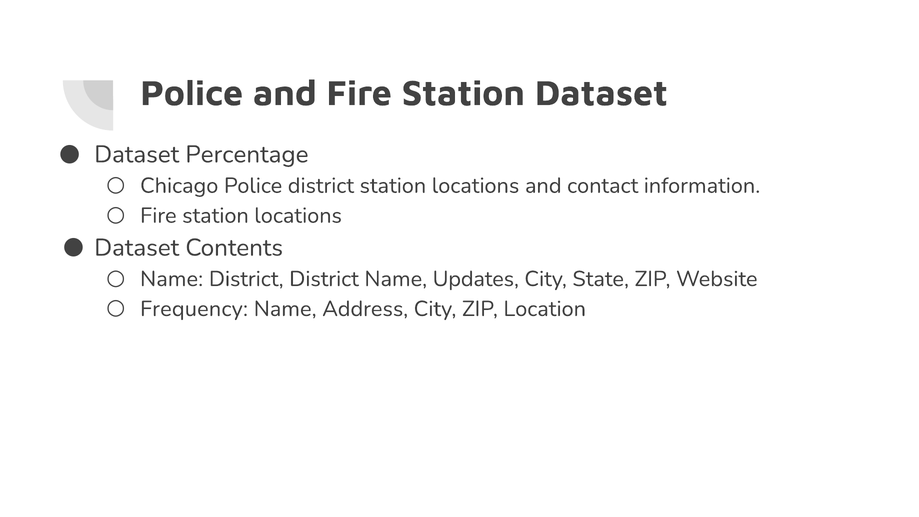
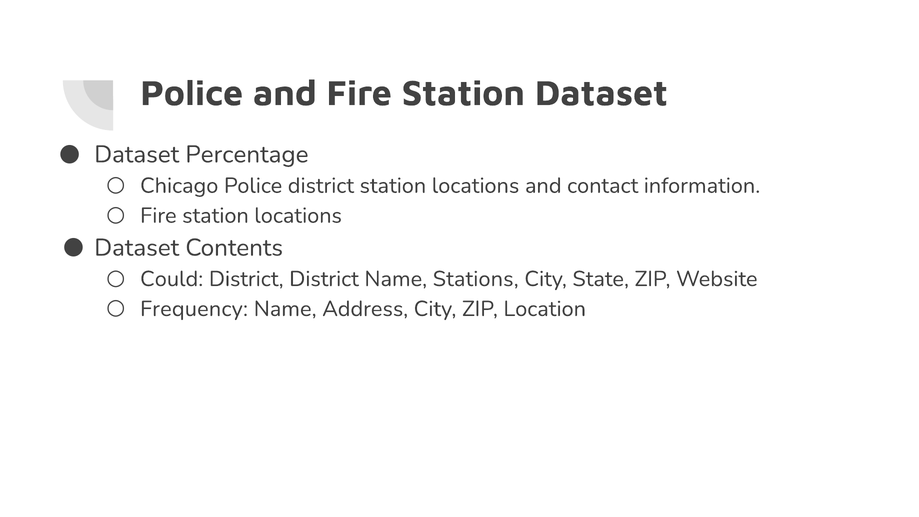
Name at (172, 279): Name -> Could
Updates: Updates -> Stations
